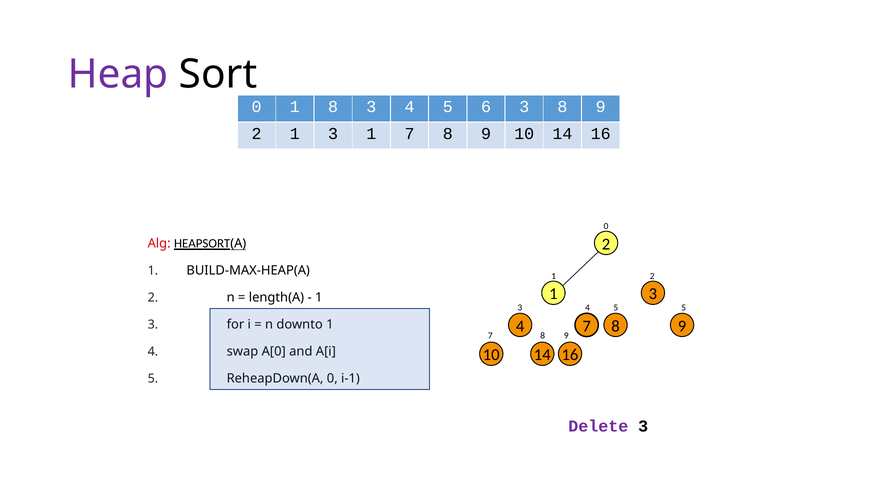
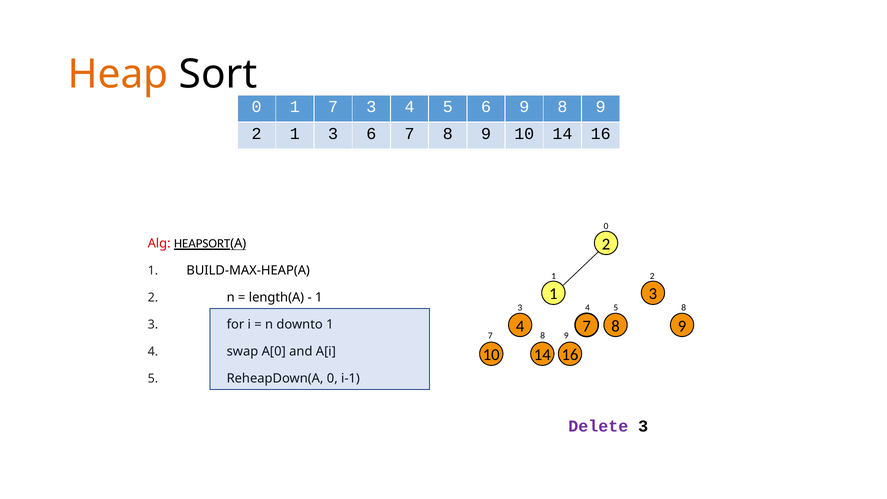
Heap colour: purple -> orange
0 1 8: 8 -> 7
6 3: 3 -> 9
3 1: 1 -> 6
5 5: 5 -> 8
